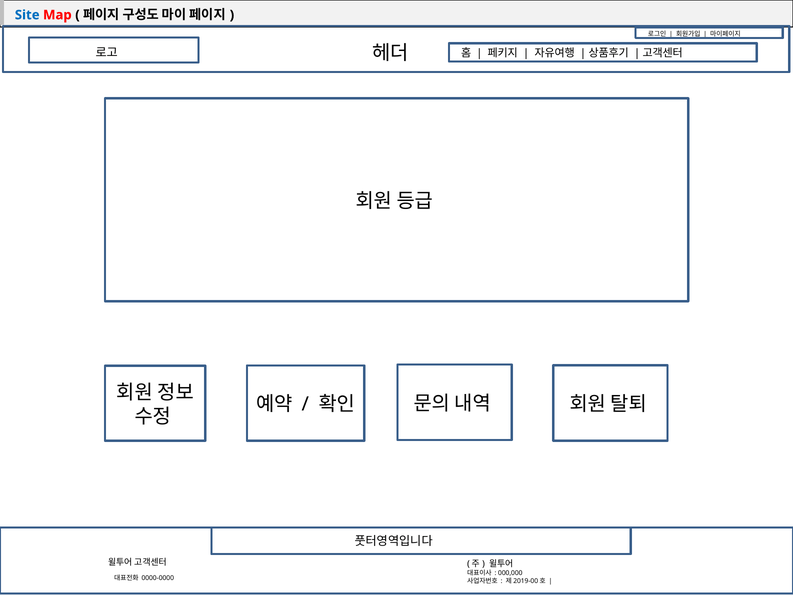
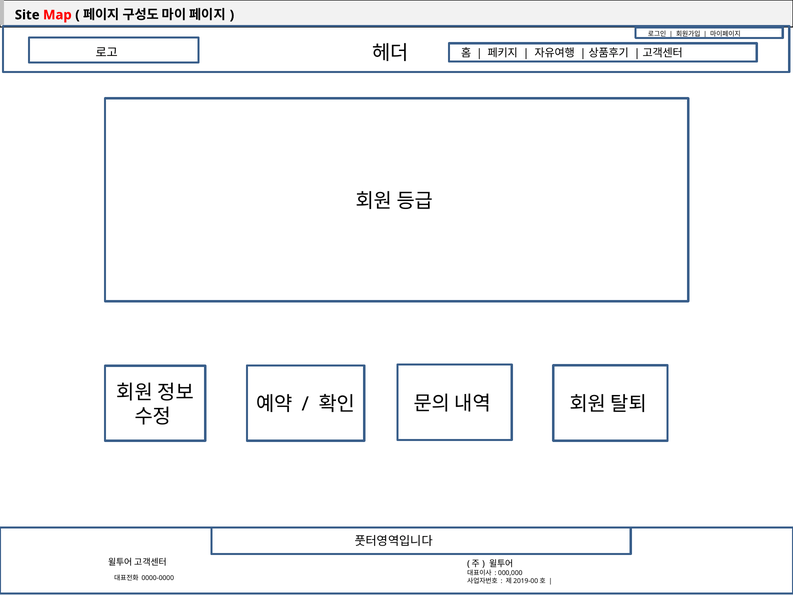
Site colour: blue -> black
